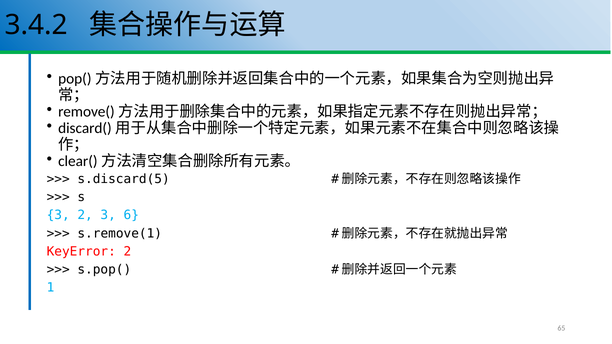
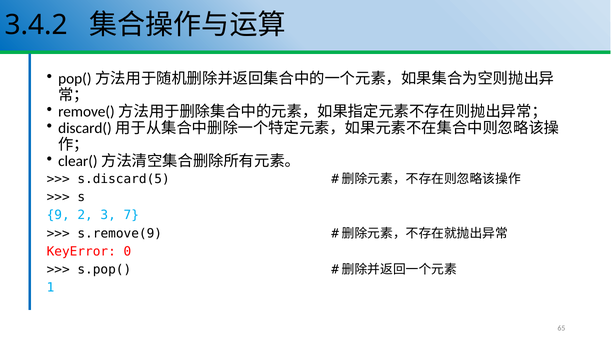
3 at (58, 215): 3 -> 9
6: 6 -> 7
s.remove(1: s.remove(1 -> s.remove(9
KeyError 2: 2 -> 0
